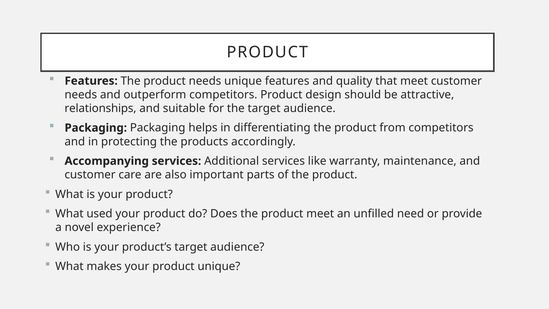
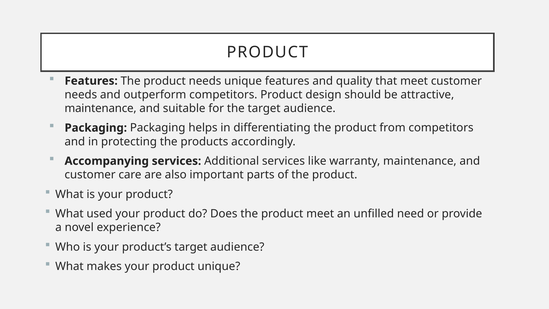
relationships at (101, 108): relationships -> maintenance
